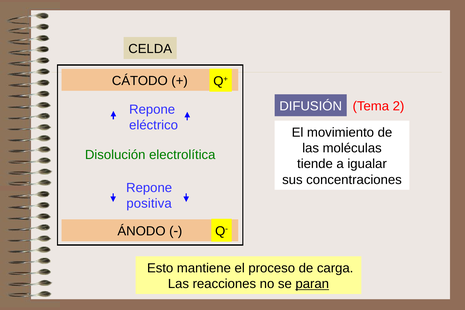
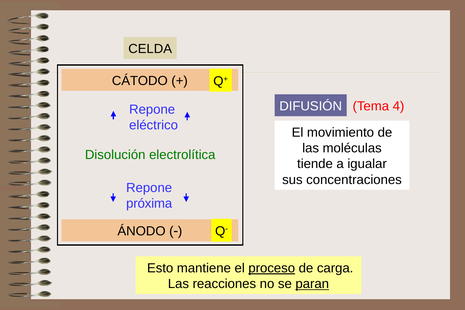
2: 2 -> 4
positiva: positiva -> próxima
proceso underline: none -> present
